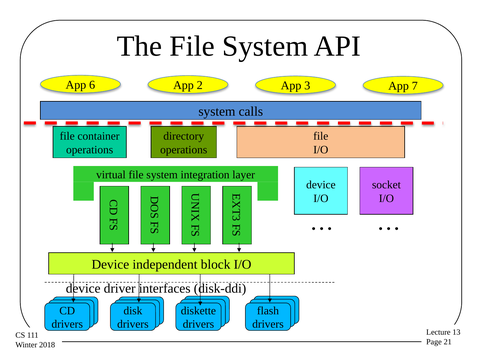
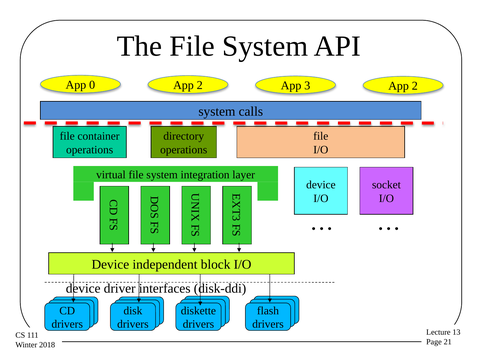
6: 6 -> 0
3 App 7: 7 -> 2
